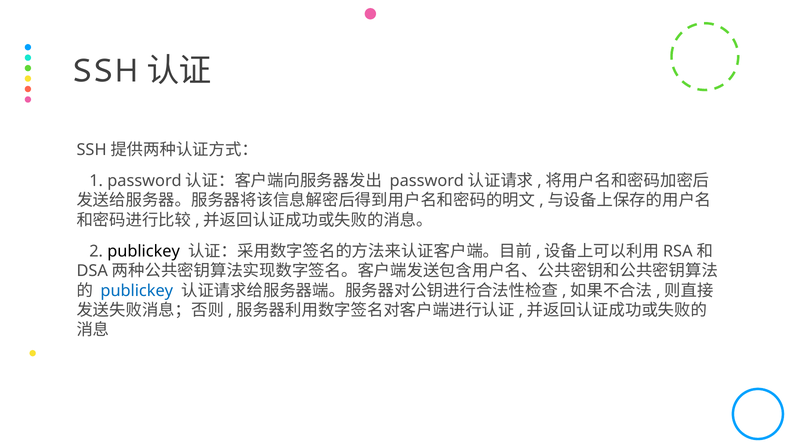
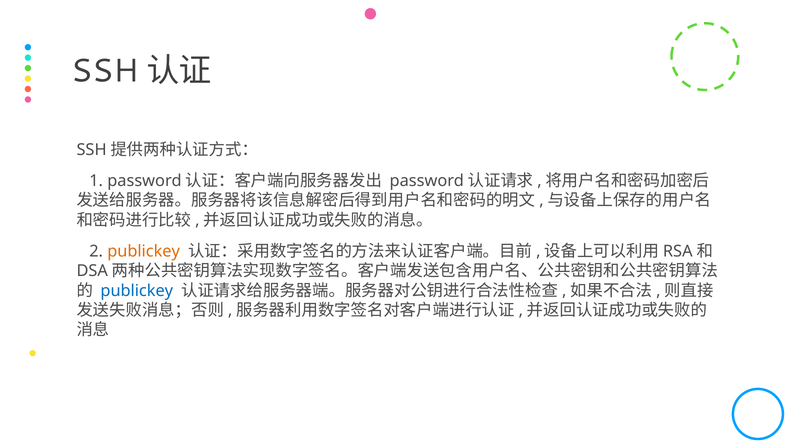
publickey at (144, 251) colour: black -> orange
